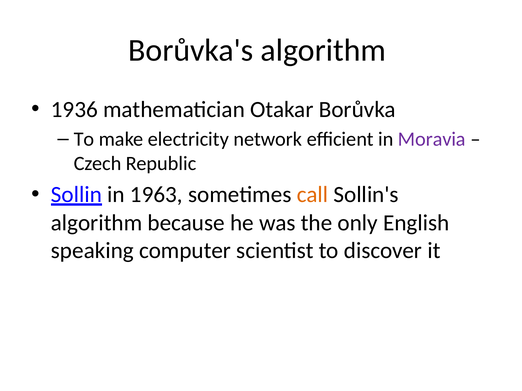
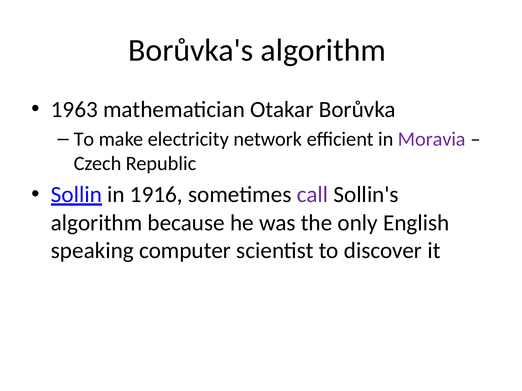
1936: 1936 -> 1963
1963: 1963 -> 1916
call colour: orange -> purple
